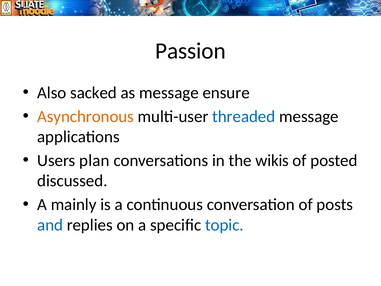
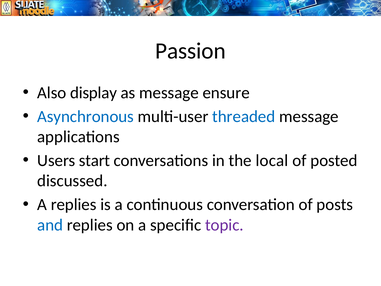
sacked: sacked -> display
Asynchronous colour: orange -> blue
plan: plan -> start
wikis: wikis -> local
A mainly: mainly -> replies
topic colour: blue -> purple
